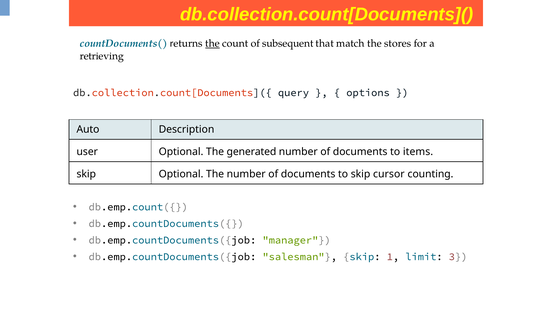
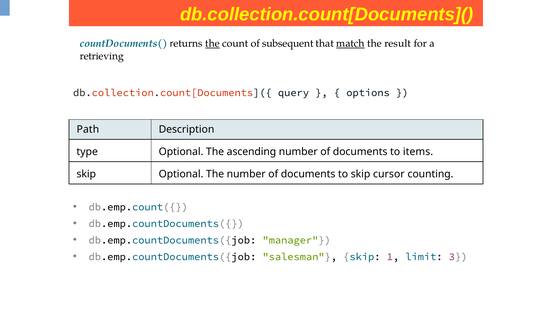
match underline: none -> present
stores: stores -> result
Auto: Auto -> Path
user: user -> type
generated: generated -> ascending
